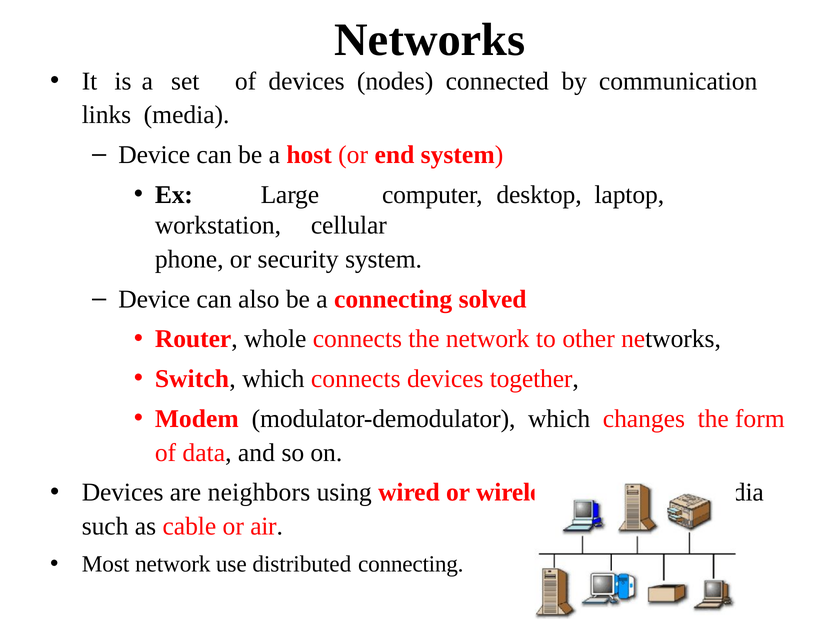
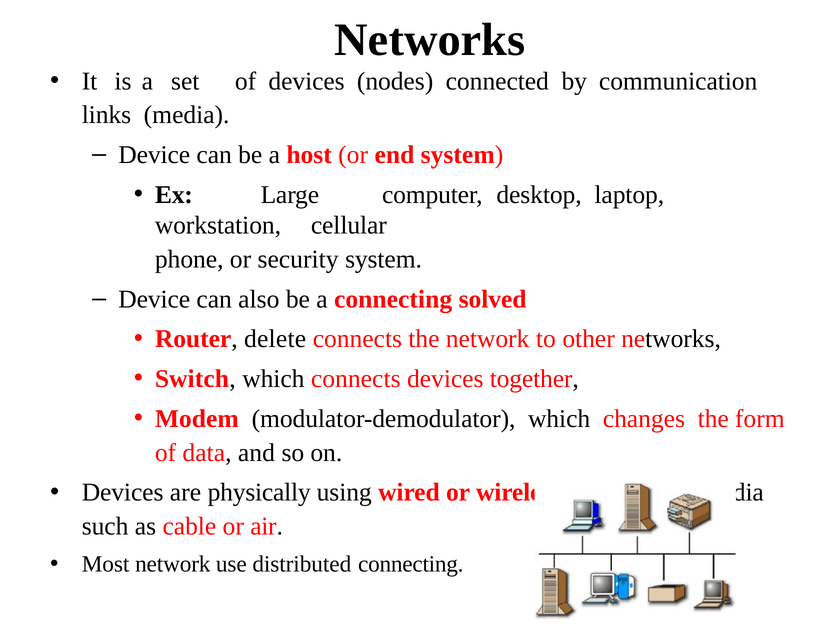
whole: whole -> delete
neighbors: neighbors -> physically
